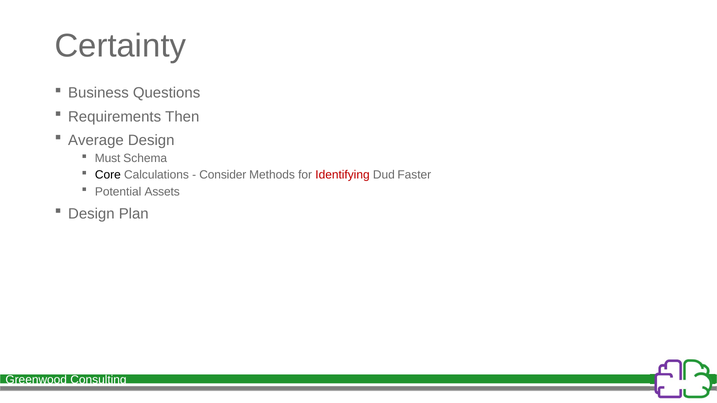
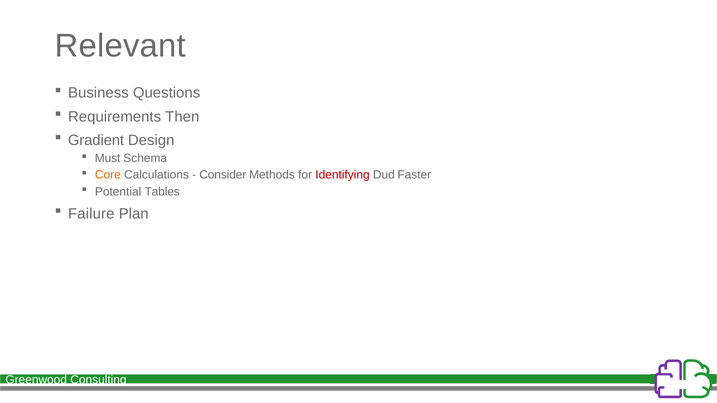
Certainty: Certainty -> Relevant
Average: Average -> Gradient
Core colour: black -> orange
Assets: Assets -> Tables
Design at (91, 214): Design -> Failure
